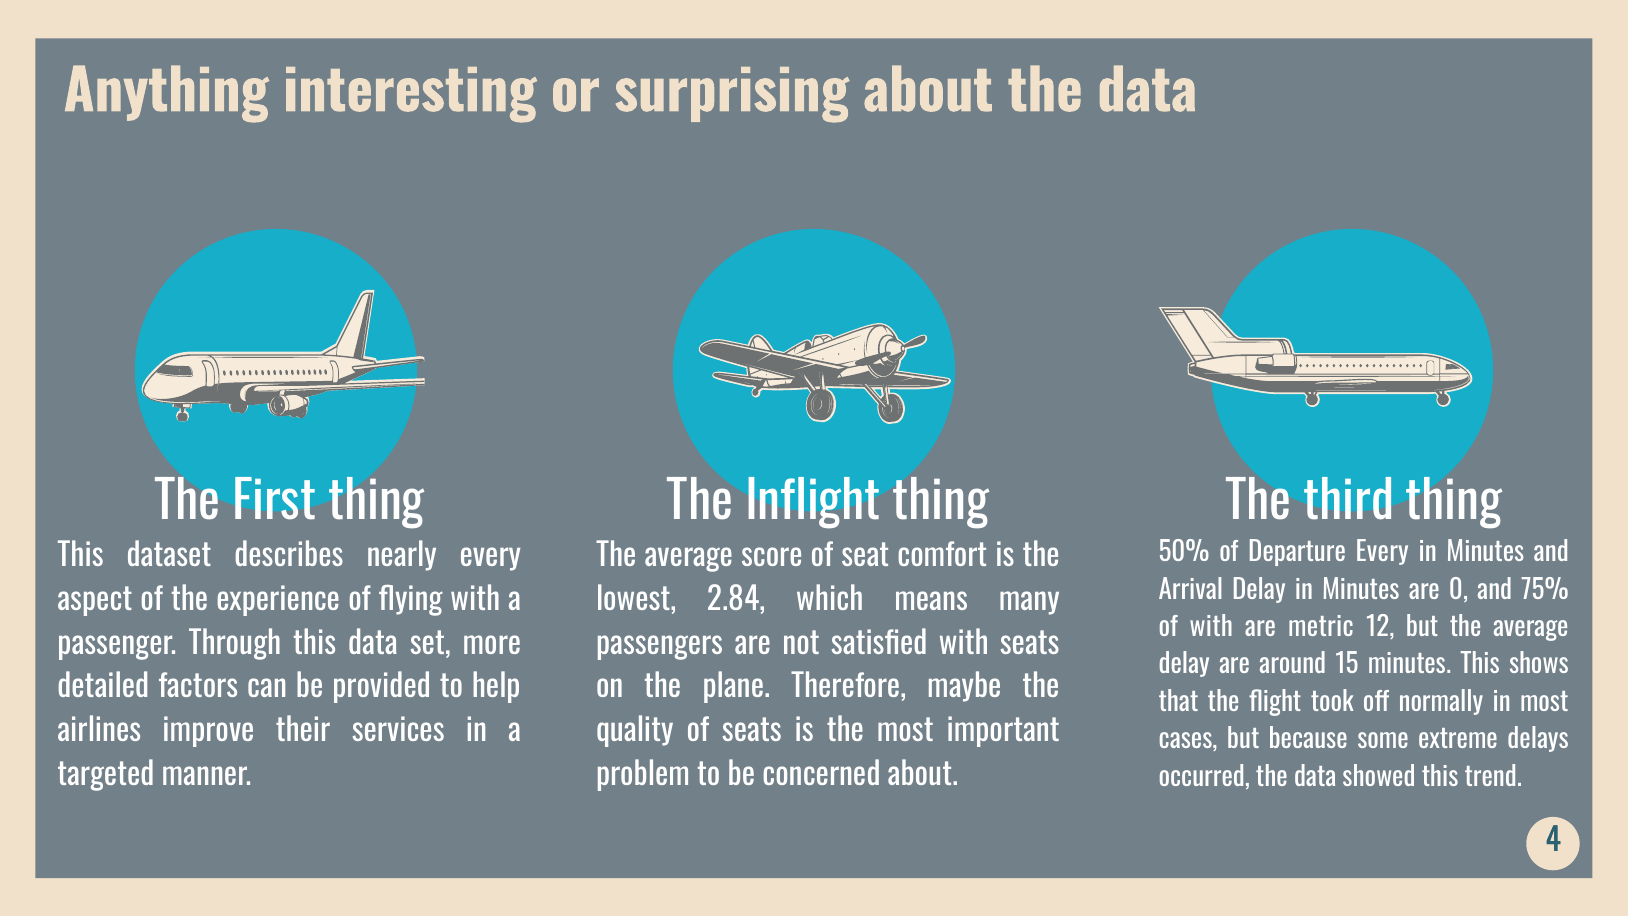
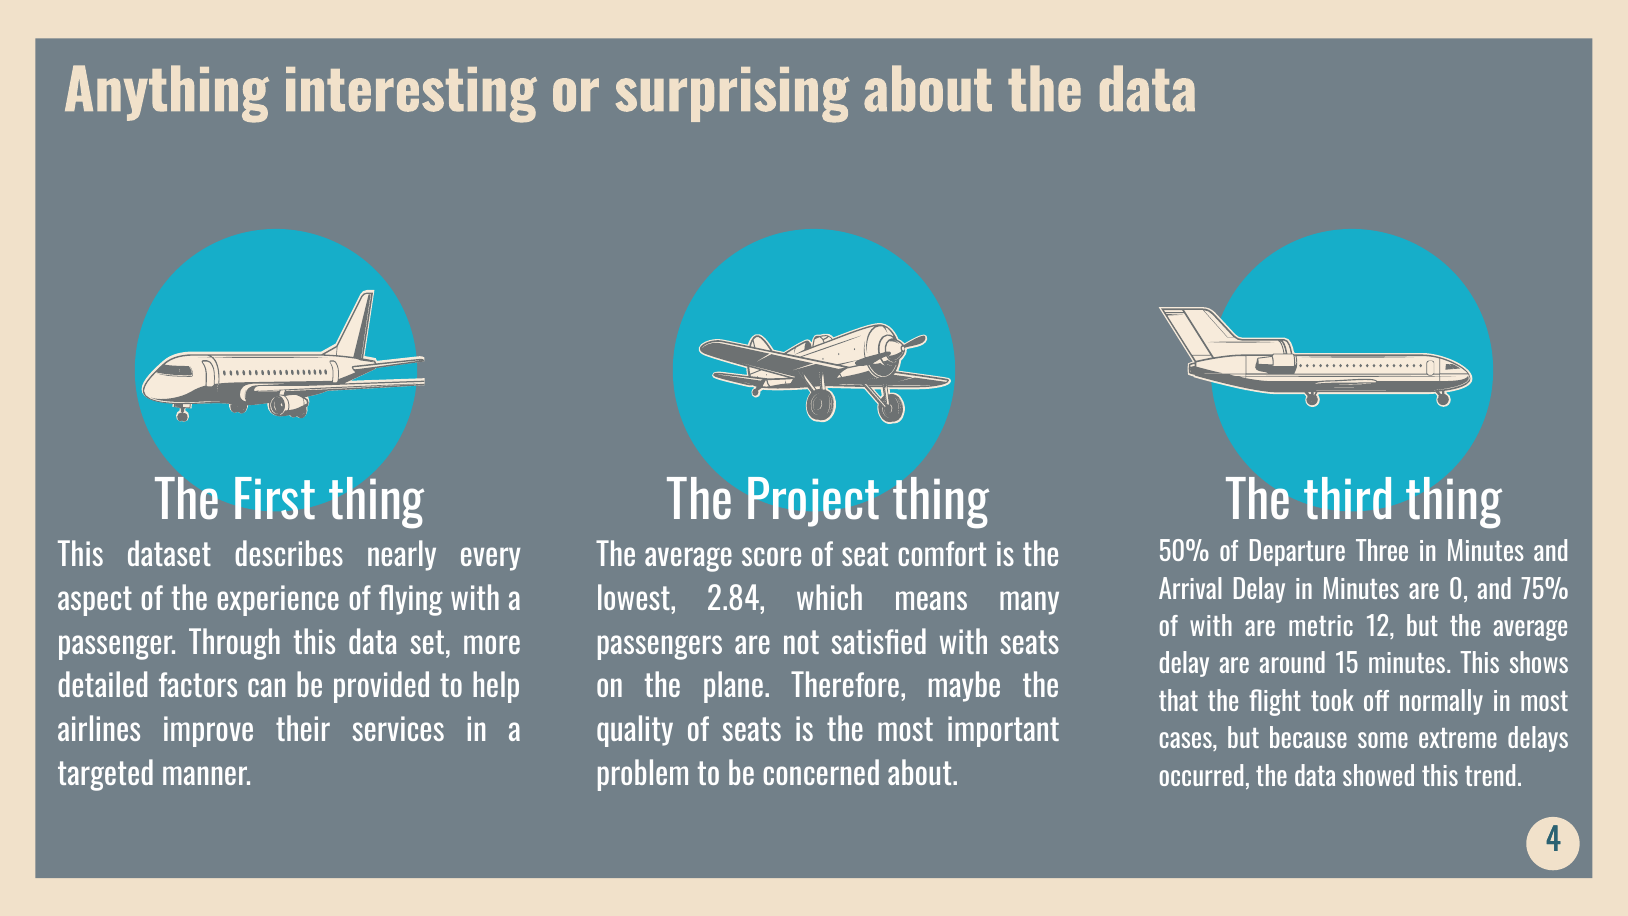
Inflight: Inflight -> Project
Departure Every: Every -> Three
